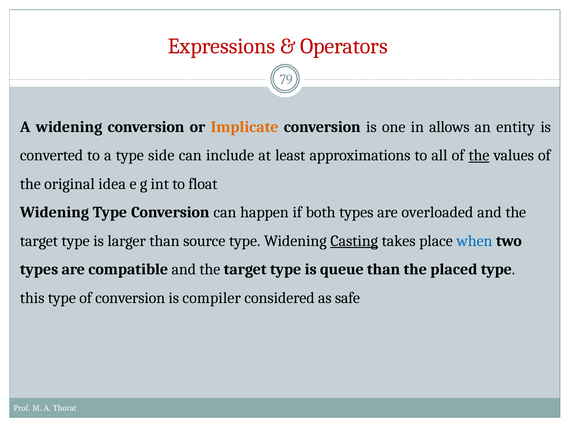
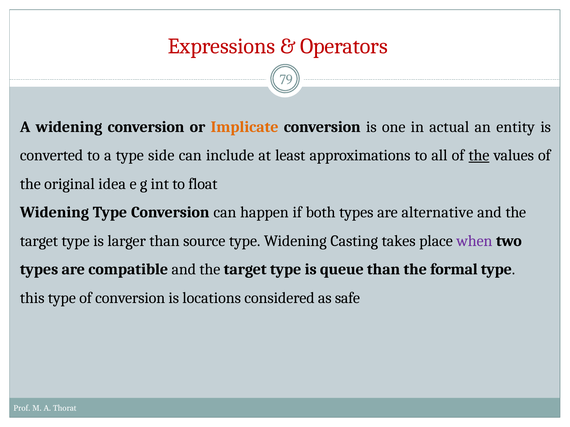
allows: allows -> actual
overloaded: overloaded -> alternative
Casting underline: present -> none
when colour: blue -> purple
placed: placed -> formal
compiler: compiler -> locations
